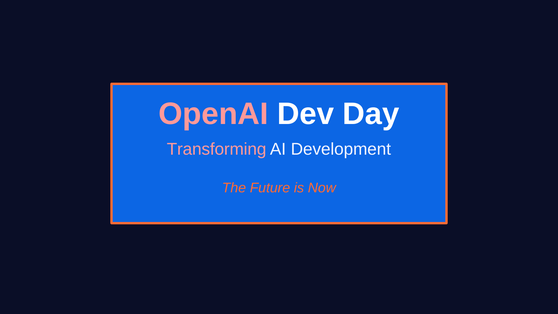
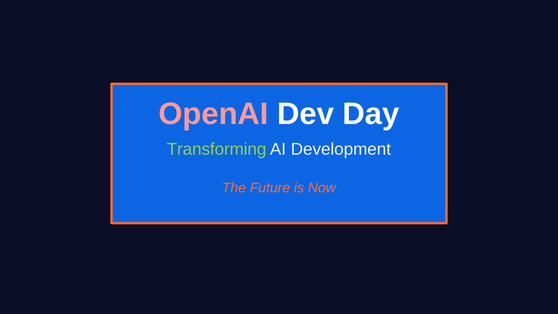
Transforming colour: pink -> light green
